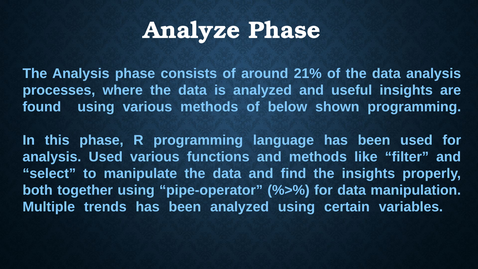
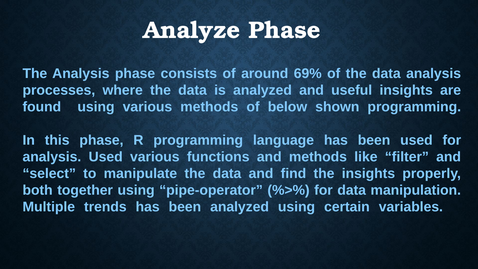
21%: 21% -> 69%
